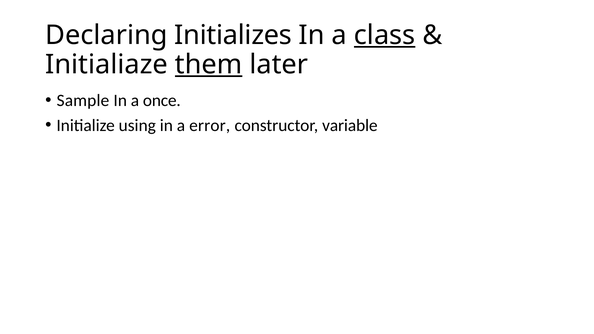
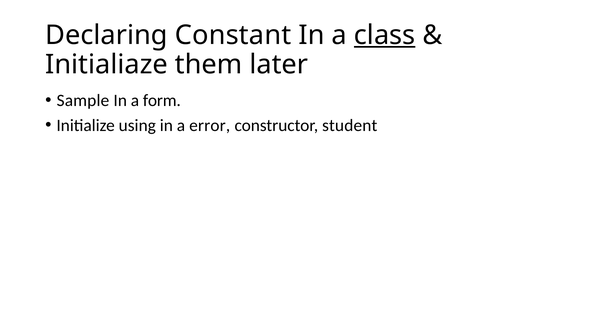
Initializes: Initializes -> Constant
them underline: present -> none
once: once -> form
variable: variable -> student
